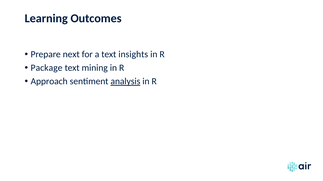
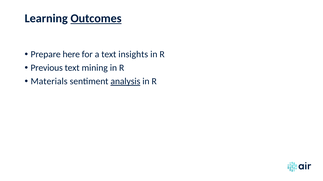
Outcomes underline: none -> present
next: next -> here
Package: Package -> Previous
Approach: Approach -> Materials
